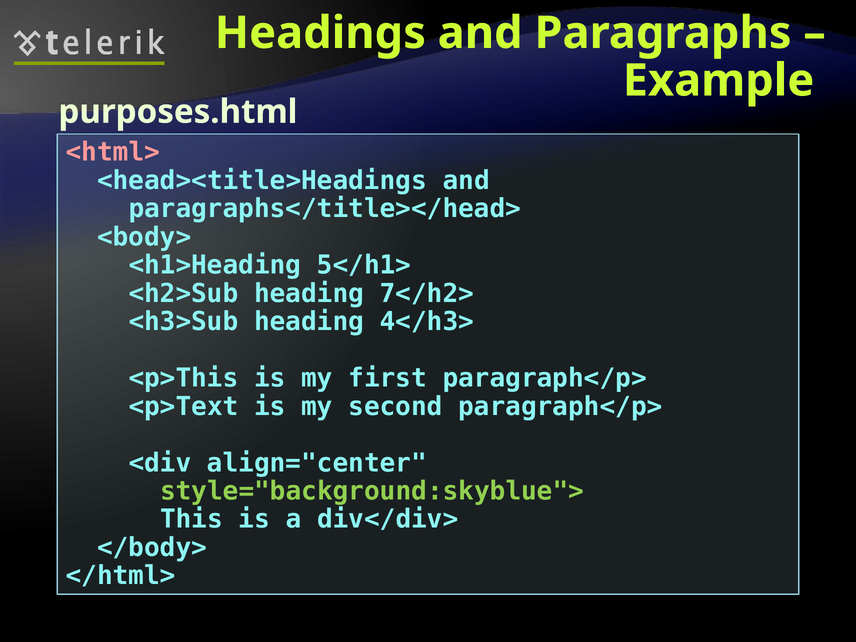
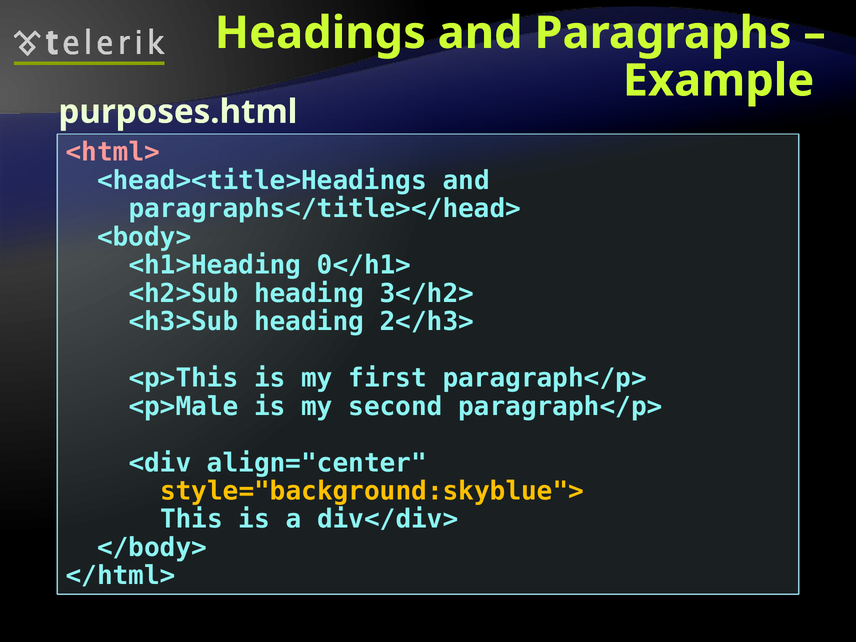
5</h1>: 5</h1> -> 0</h1>
7</h2>: 7</h2> -> 3</h2>
4</h3>: 4</h3> -> 2</h3>
<p>Text: <p>Text -> <p>Male
style="background:skyblue"> colour: light green -> yellow
